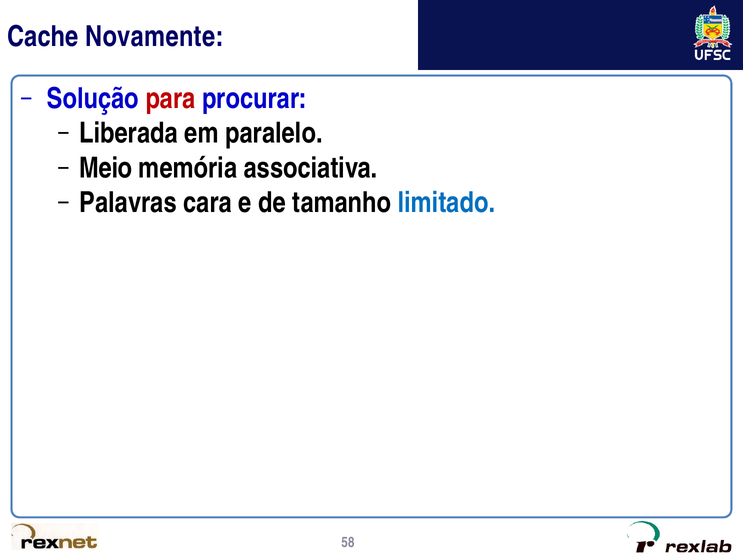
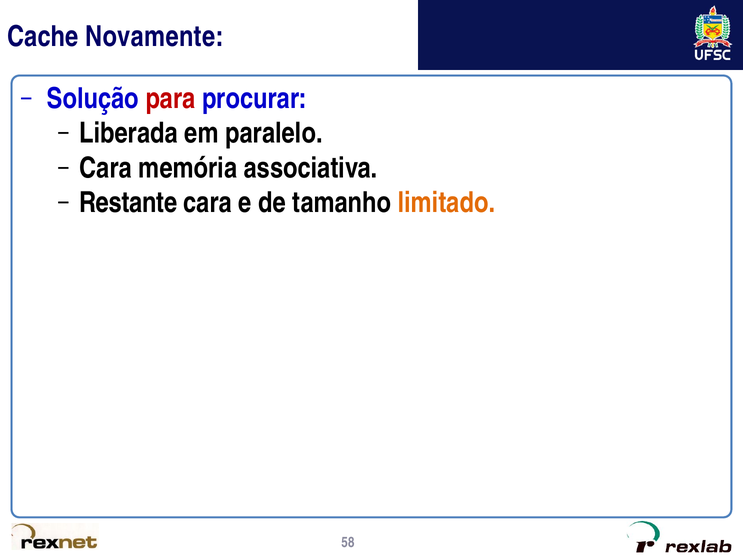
Meio at (106, 168): Meio -> Cara
Palavras: Palavras -> Restante
limitado colour: blue -> orange
